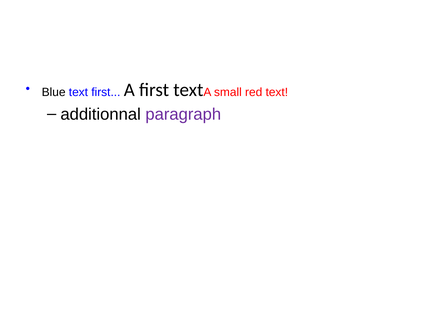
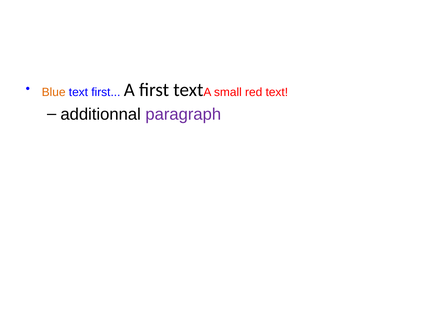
Blue colour: black -> orange
